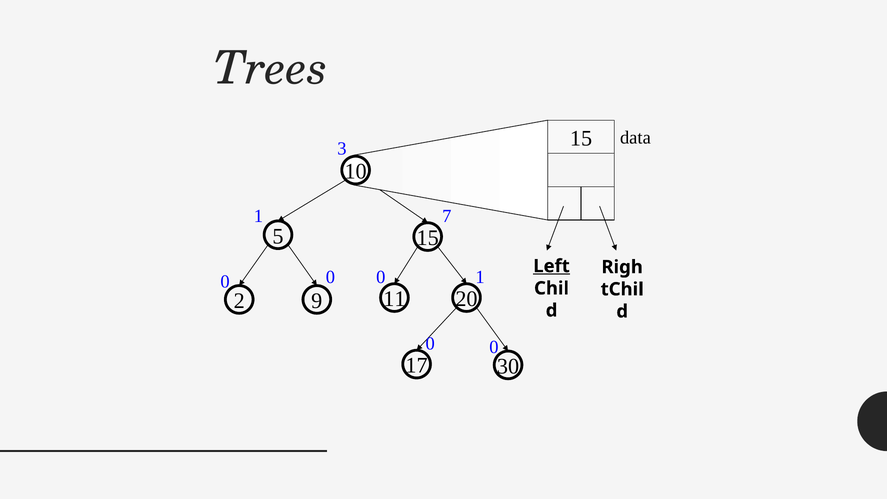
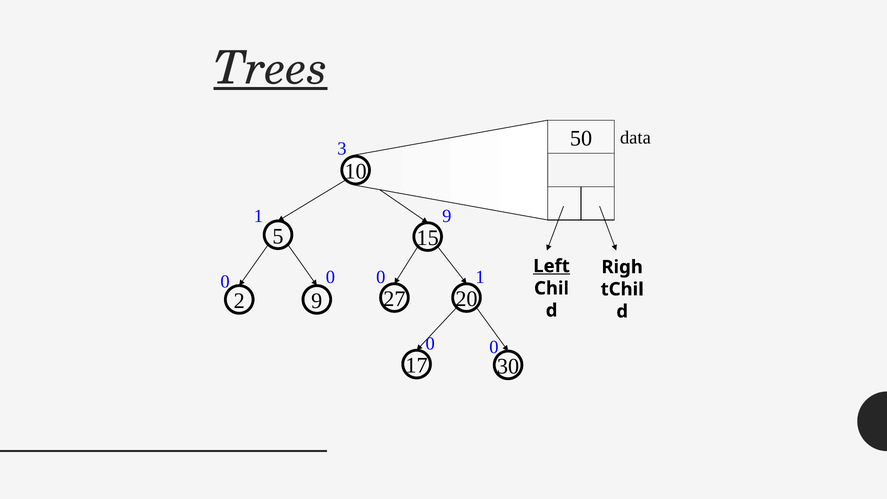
Trees underline: none -> present
3 15: 15 -> 50
1 7: 7 -> 9
11: 11 -> 27
